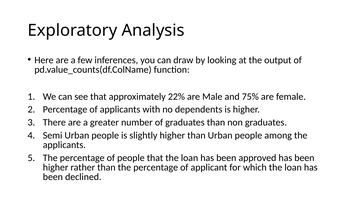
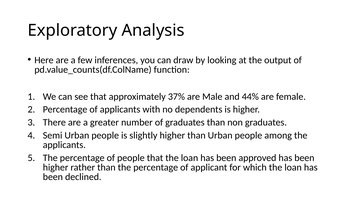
22%: 22% -> 37%
75%: 75% -> 44%
